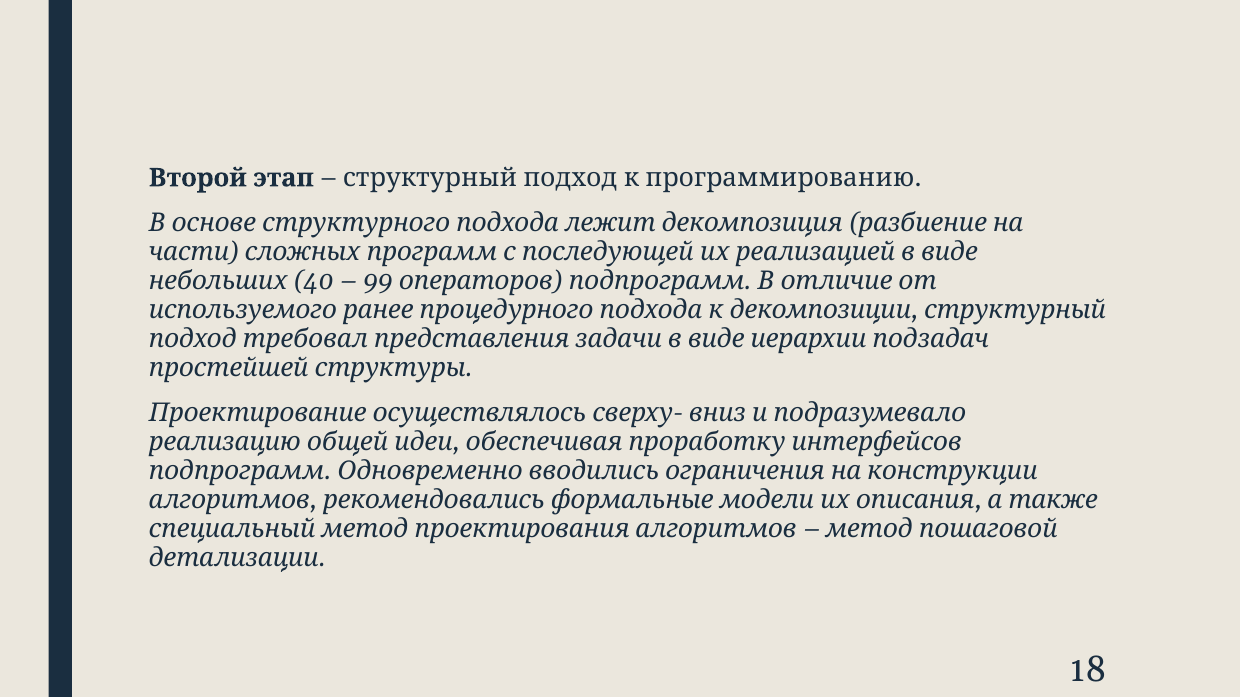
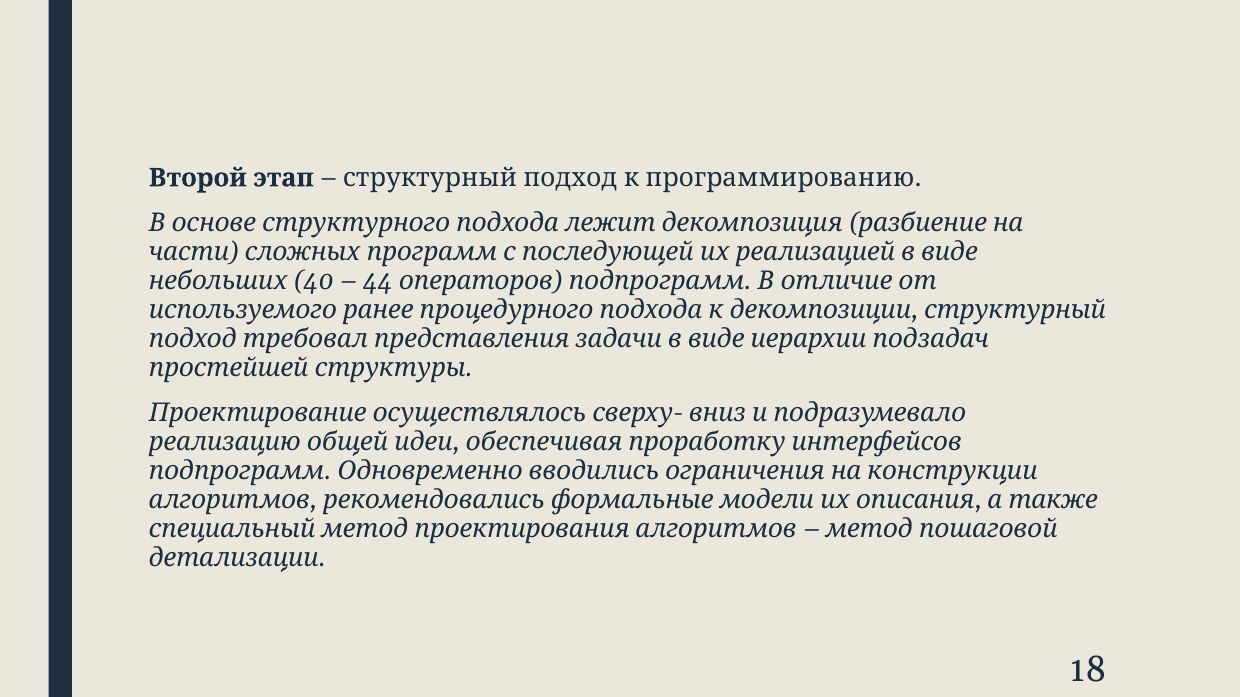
99: 99 -> 44
